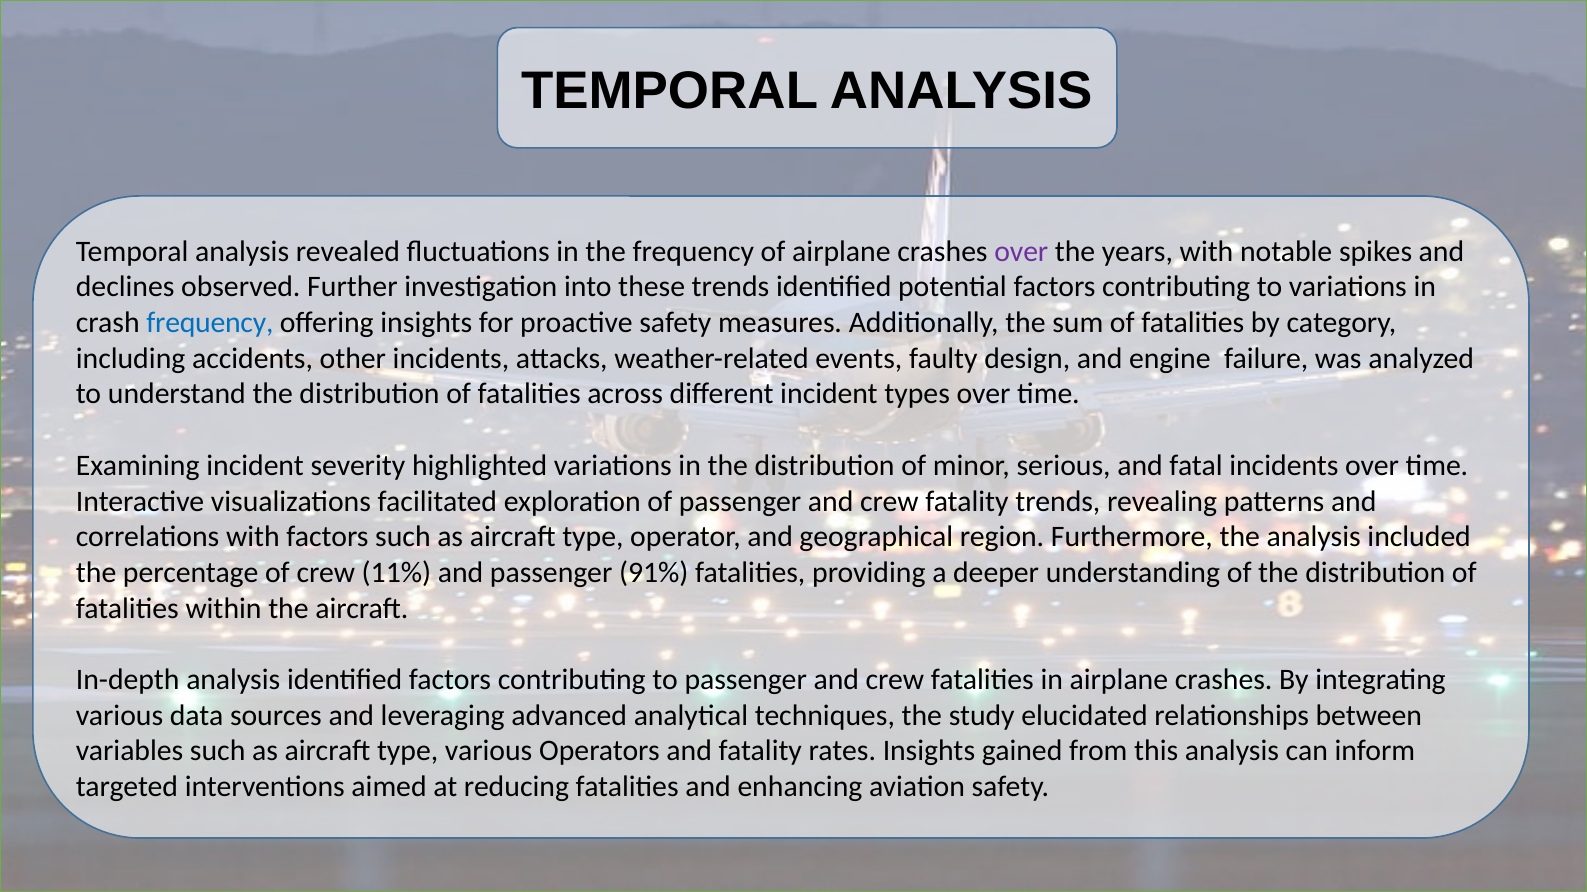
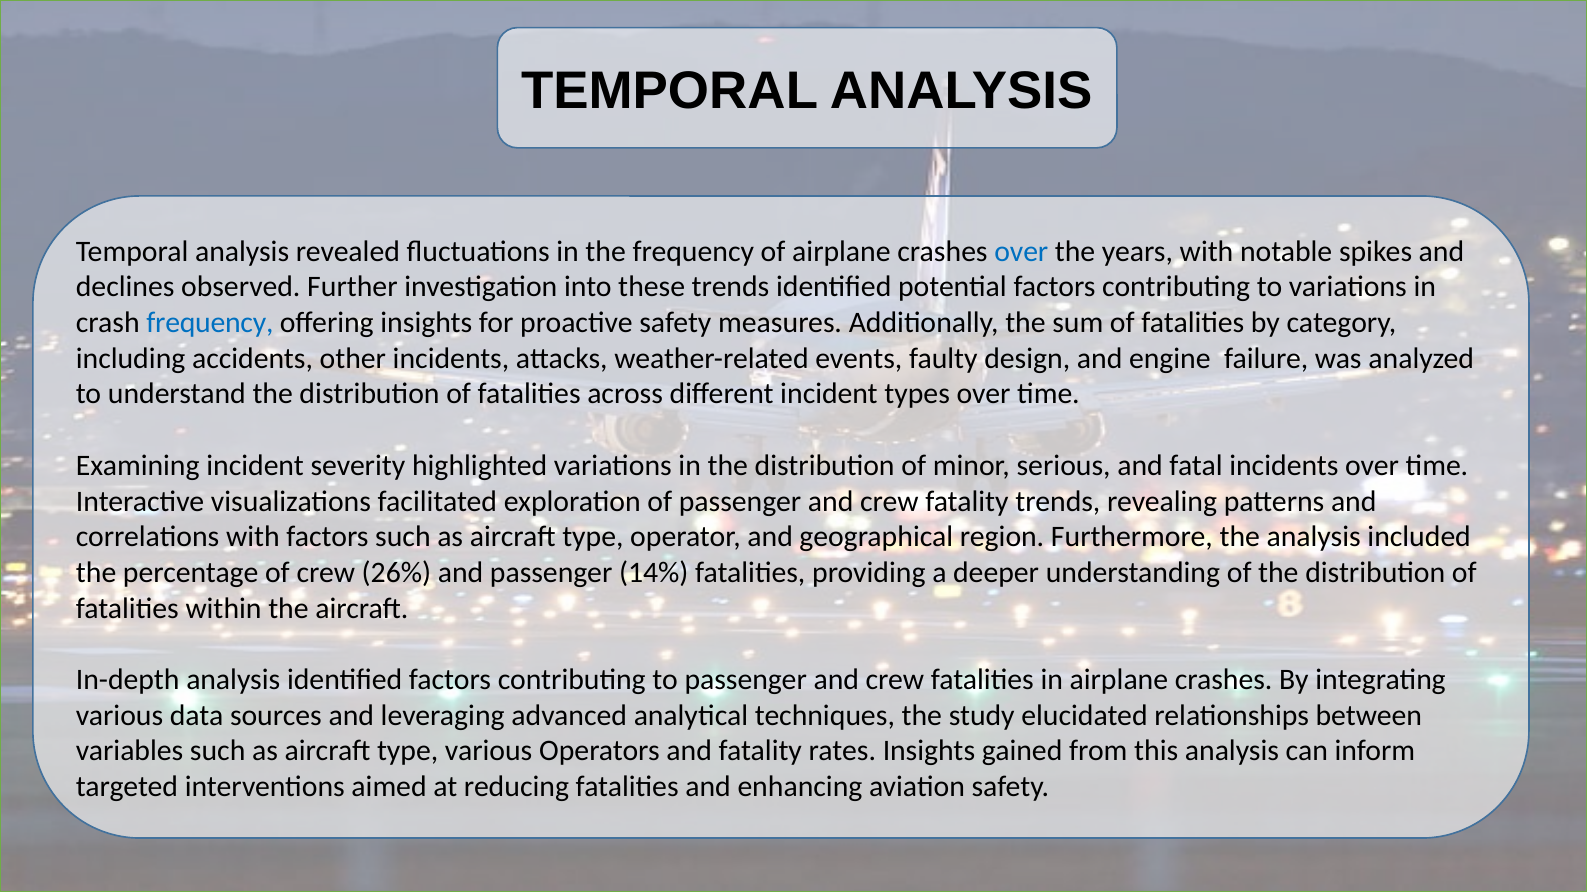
over at (1021, 252) colour: purple -> blue
11%: 11% -> 26%
91%: 91% -> 14%
